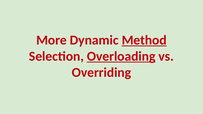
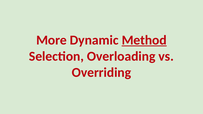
Overloading underline: present -> none
